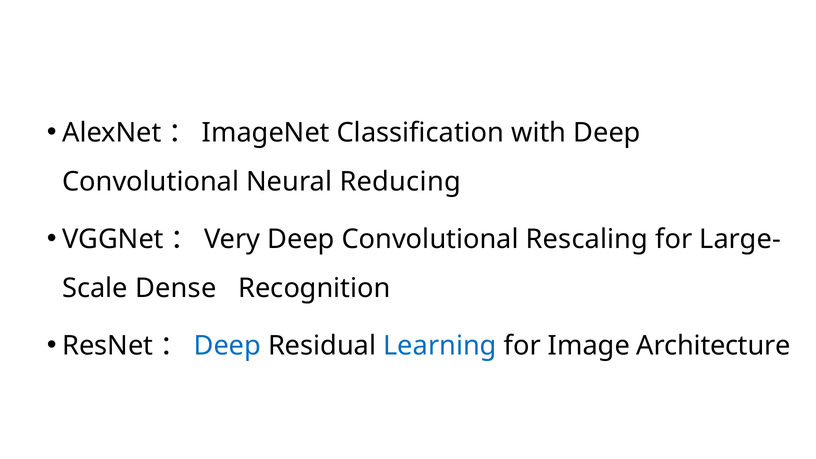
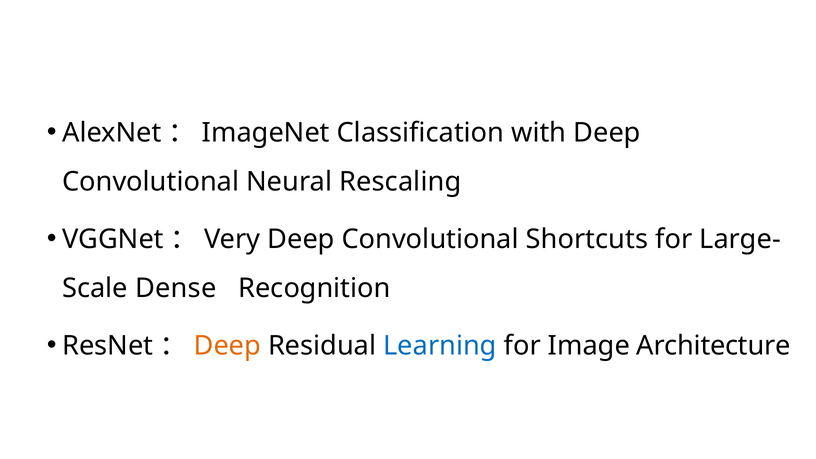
Reducing: Reducing -> Rescaling
Rescaling: Rescaling -> Shortcuts
Deep at (227, 346) colour: blue -> orange
